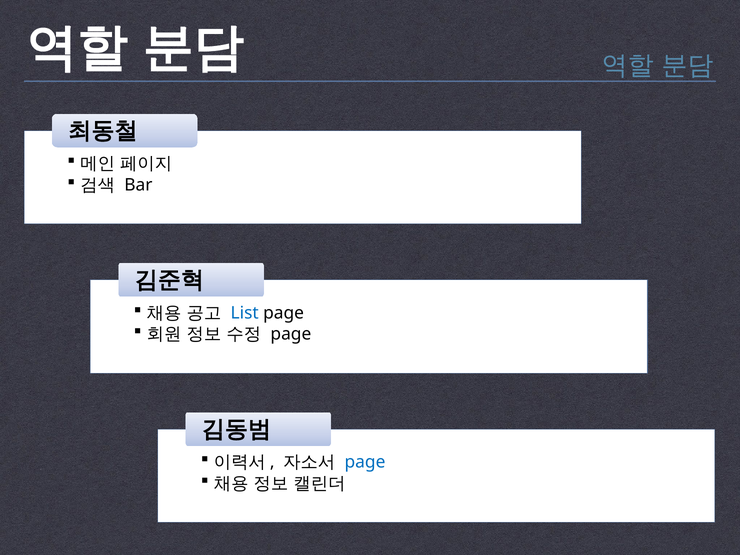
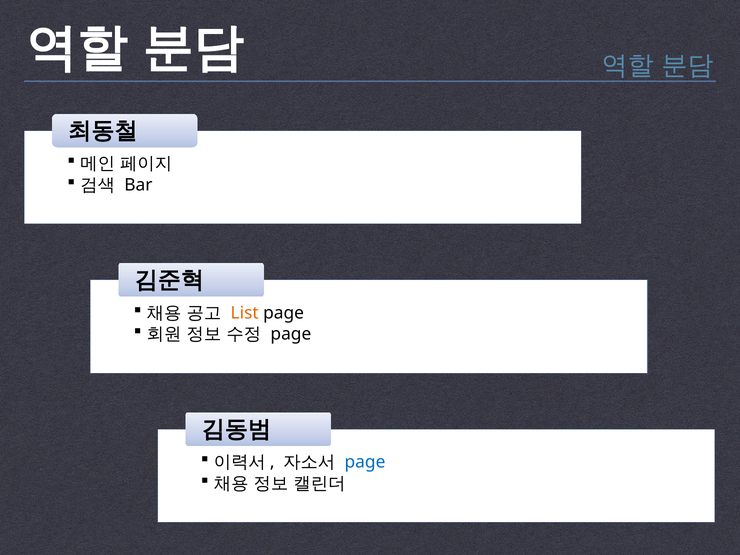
List colour: blue -> orange
